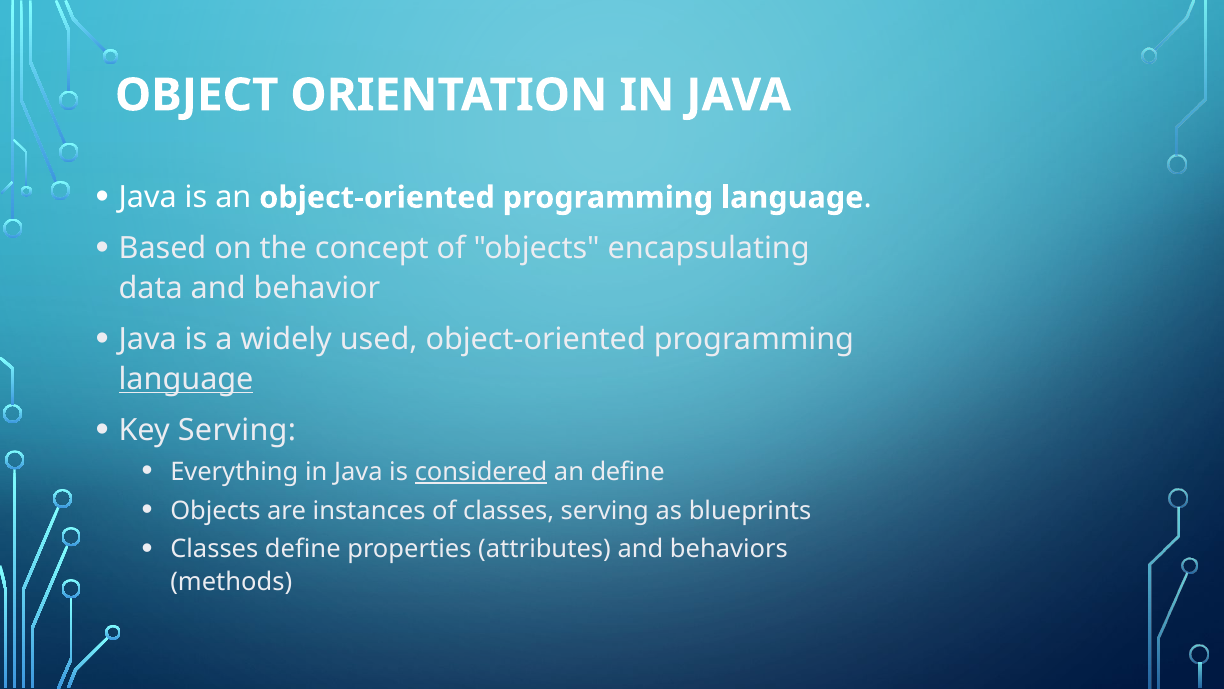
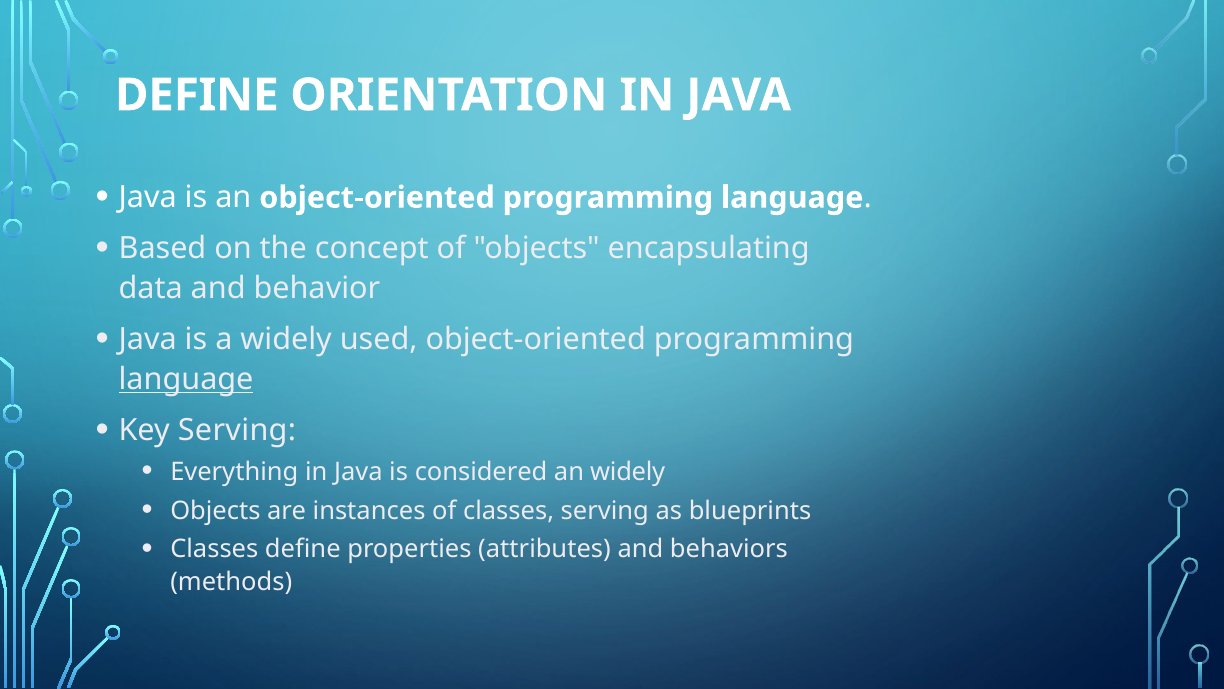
OBJECT at (197, 95): OBJECT -> DEFINE
considered underline: present -> none
an define: define -> widely
